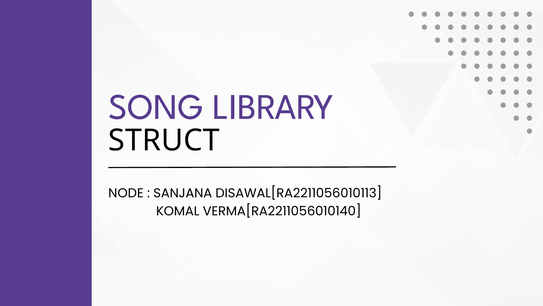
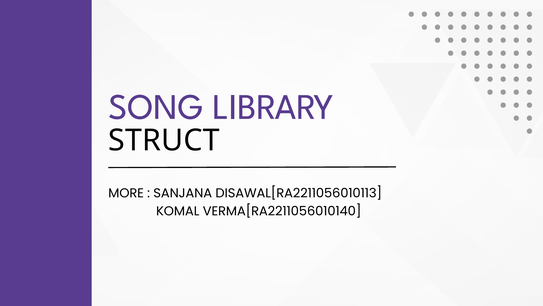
NODE: NODE -> MORE
